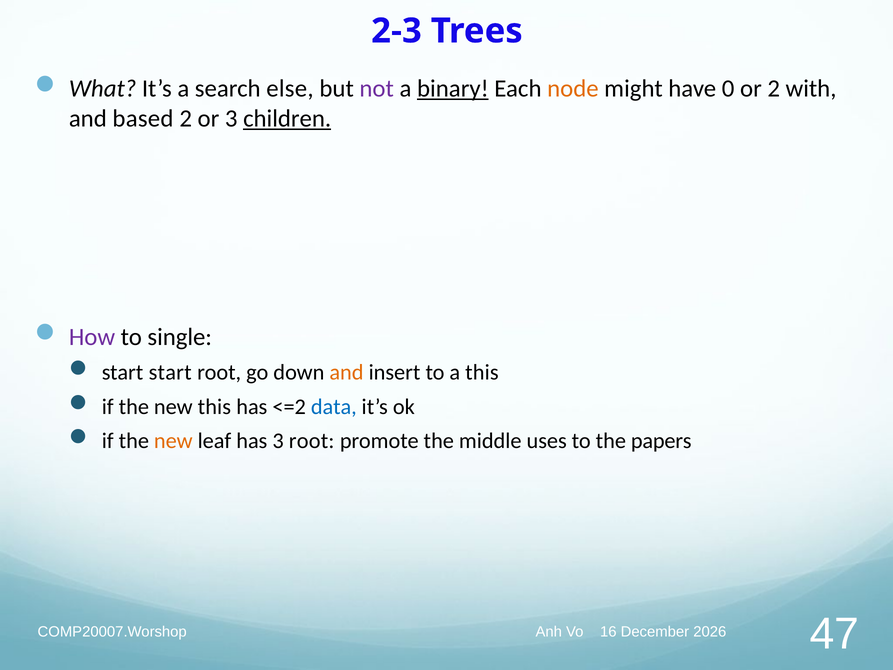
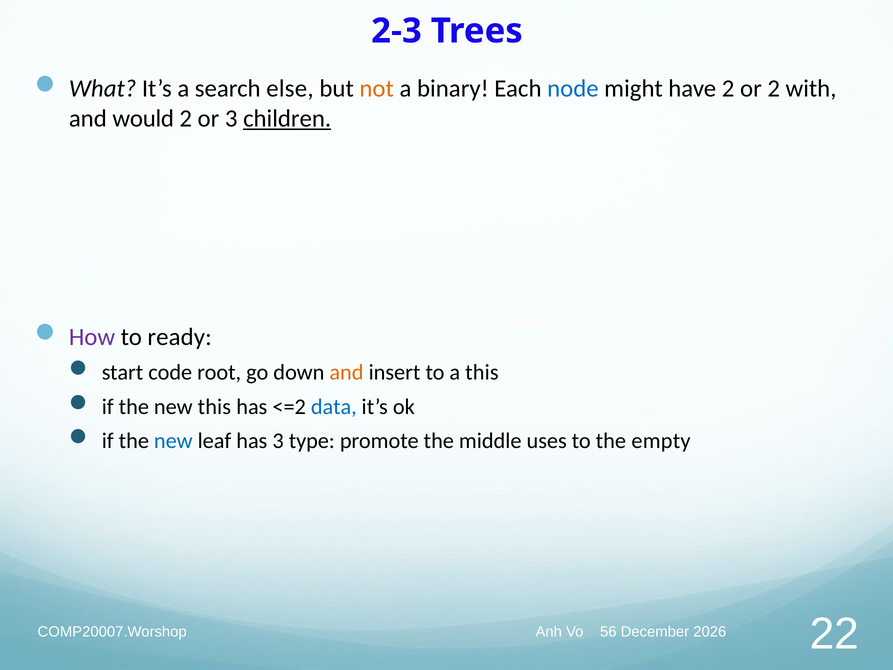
not colour: purple -> orange
binary underline: present -> none
node colour: orange -> blue
have 0: 0 -> 2
based: based -> would
single: single -> ready
start start: start -> code
new at (173, 441) colour: orange -> blue
3 root: root -> type
papers: papers -> empty
16: 16 -> 56
47: 47 -> 22
